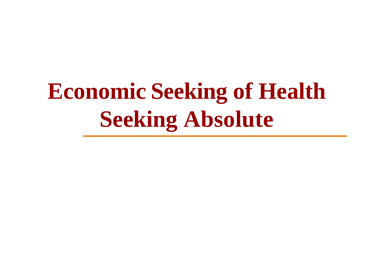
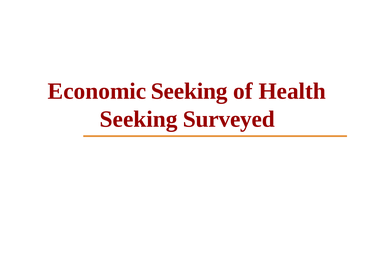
Absolute: Absolute -> Surveyed
